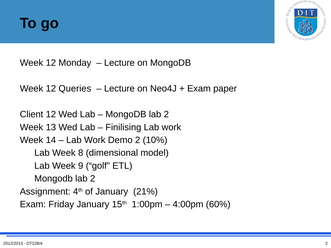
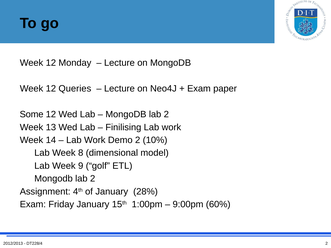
Client: Client -> Some
21%: 21% -> 28%
4:00pm: 4:00pm -> 9:00pm
